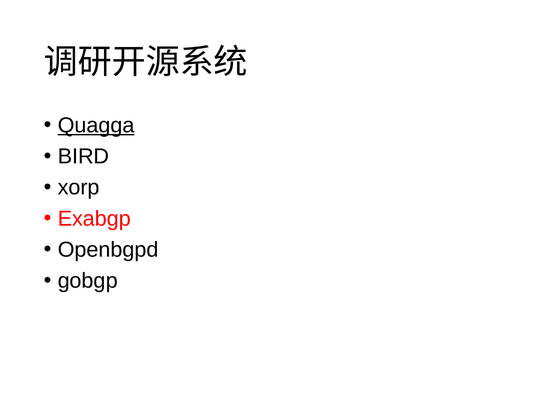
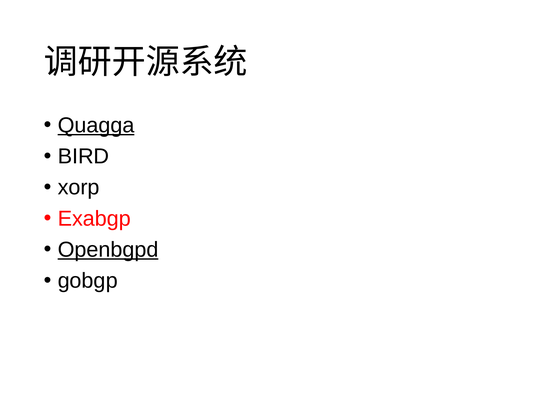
Openbgpd underline: none -> present
